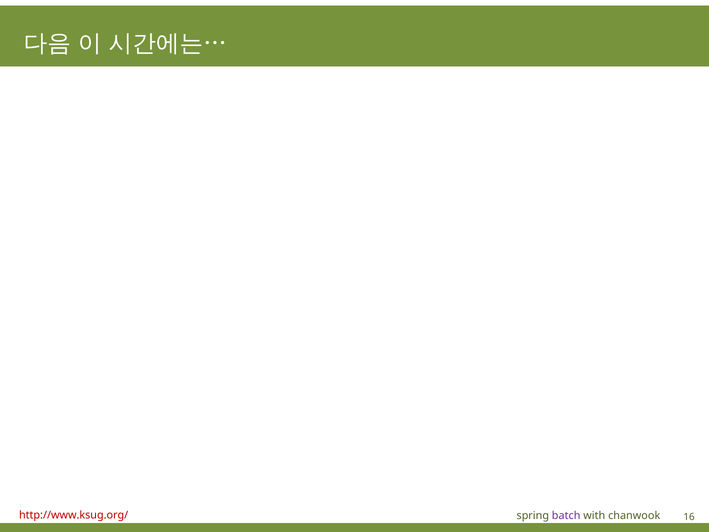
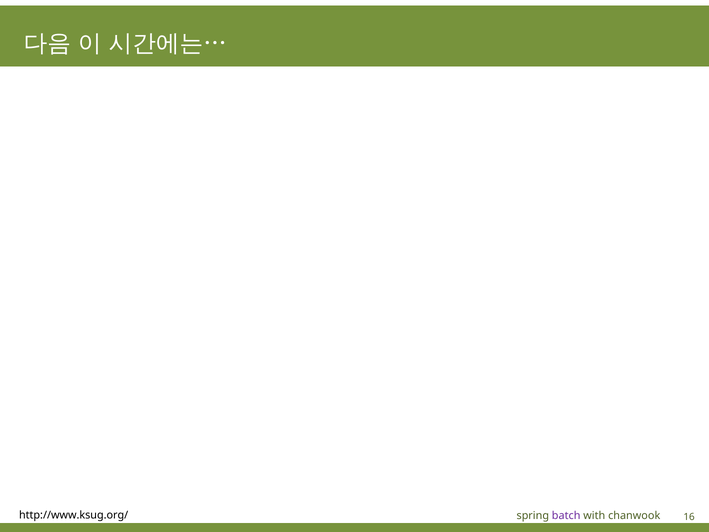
http://www.ksug.org/ colour: red -> black
